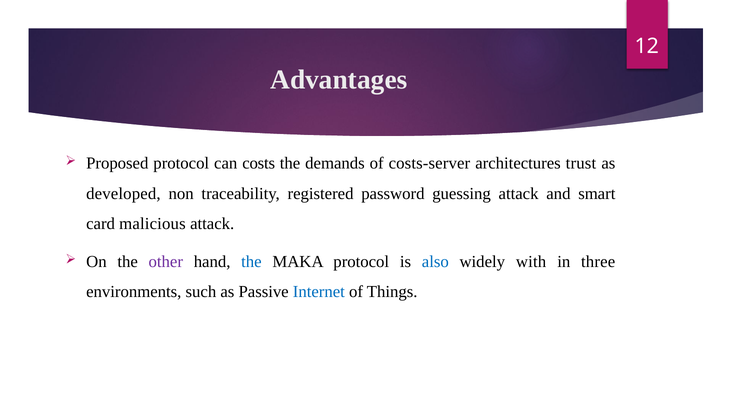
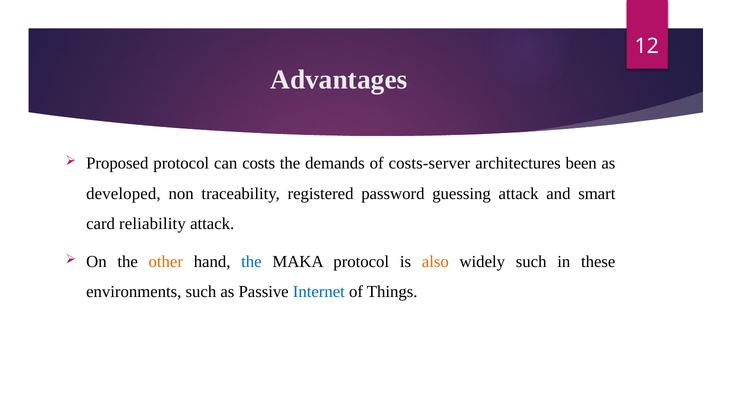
trust: trust -> been
malicious: malicious -> reliability
other colour: purple -> orange
also colour: blue -> orange
widely with: with -> such
three: three -> these
